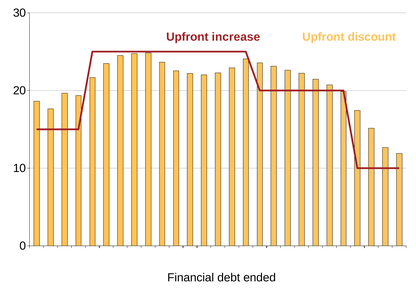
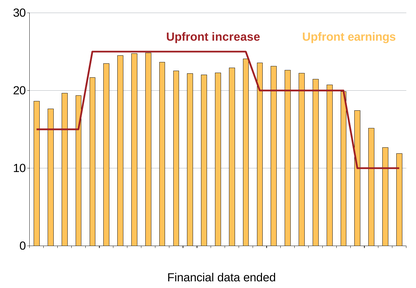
discount: discount -> earnings
debt: debt -> data
